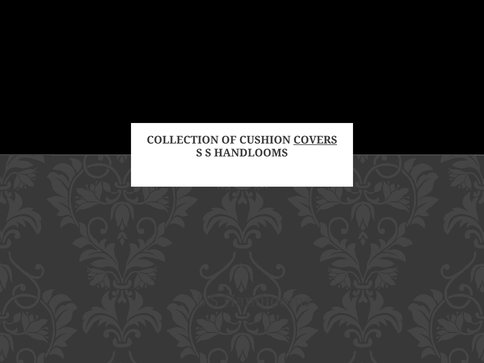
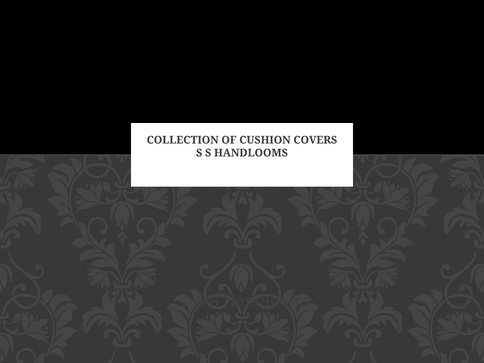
COVERS underline: present -> none
